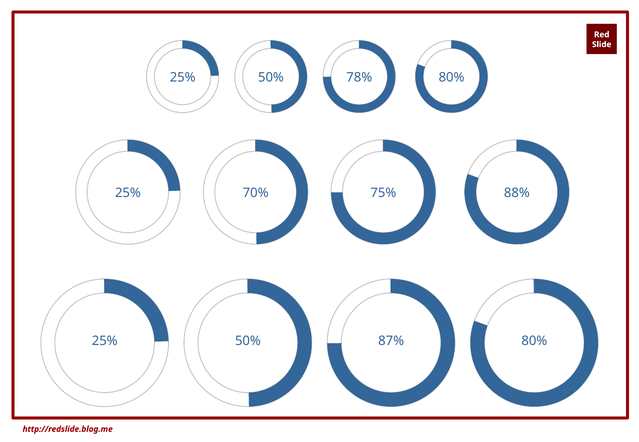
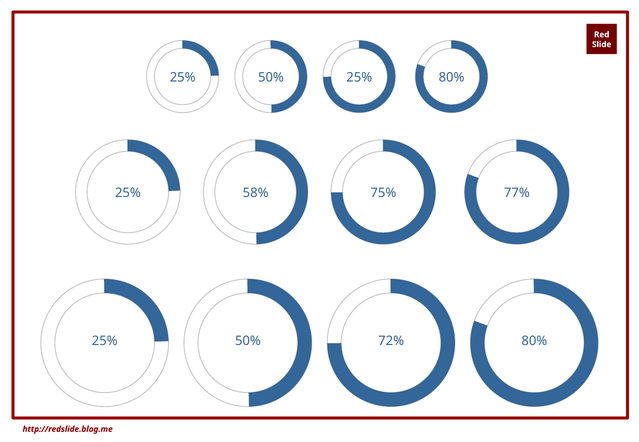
50% 78%: 78% -> 25%
70%: 70% -> 58%
88%: 88% -> 77%
87%: 87% -> 72%
